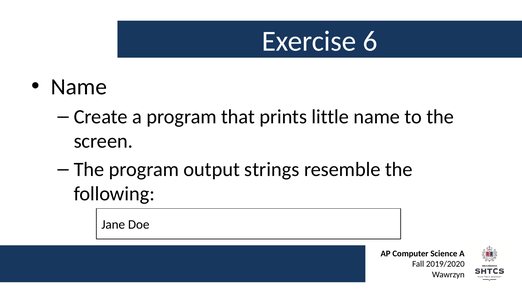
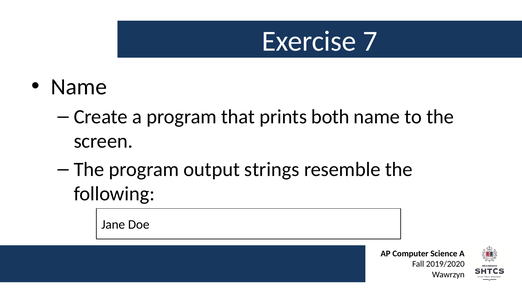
6: 6 -> 7
little: little -> both
